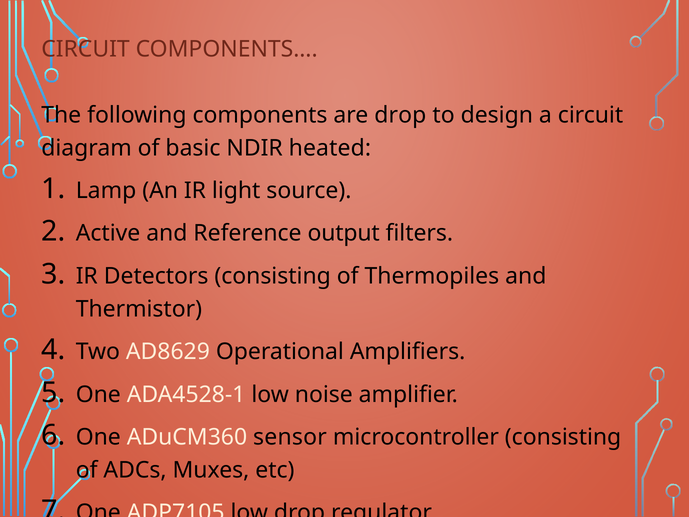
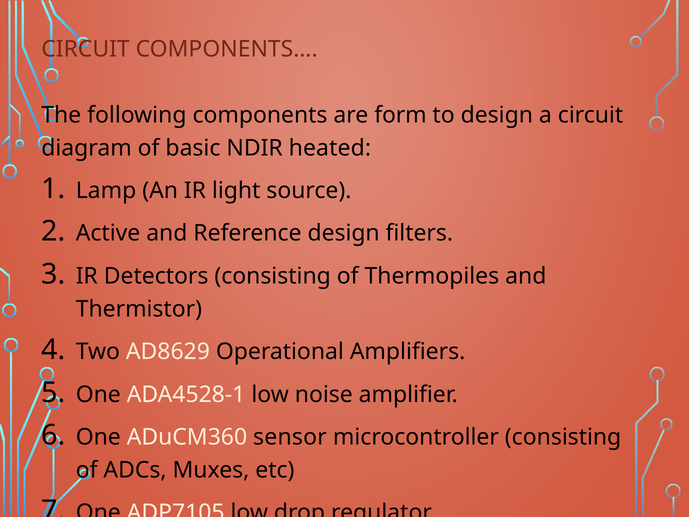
are drop: drop -> form
Reference output: output -> design
